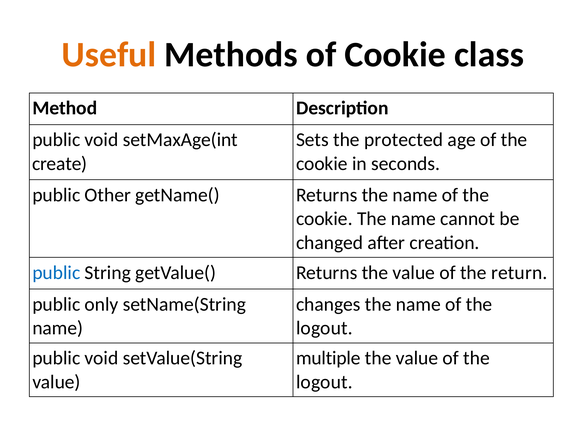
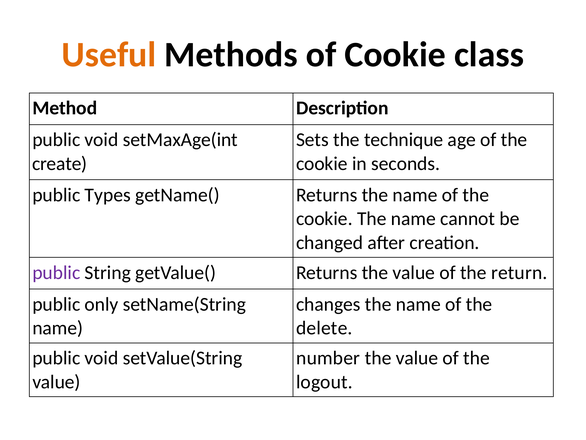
protected: protected -> technique
Other: Other -> Types
public at (56, 272) colour: blue -> purple
logout at (324, 328): logout -> delete
multiple: multiple -> number
